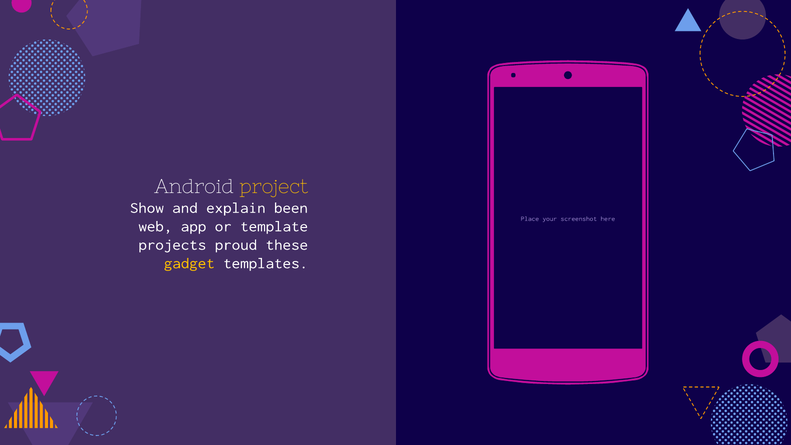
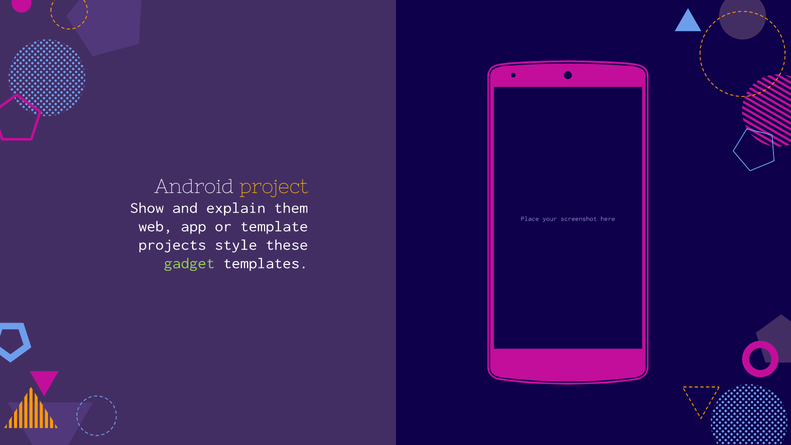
been: been -> them
proud: proud -> style
gadget colour: yellow -> light green
